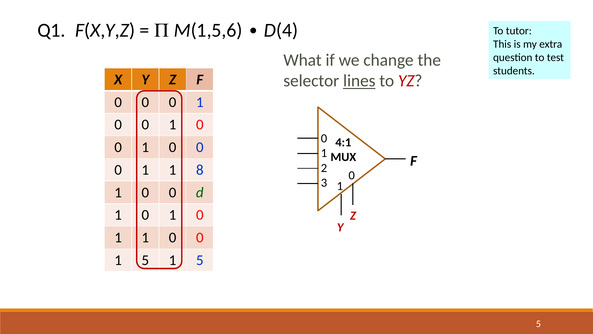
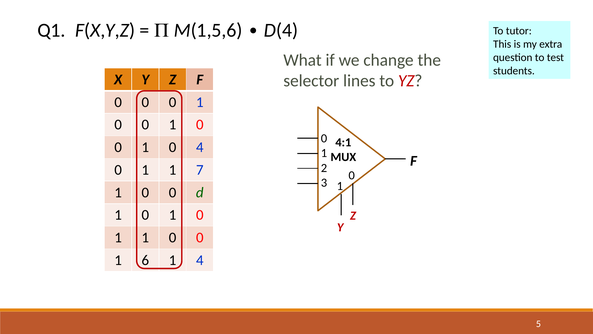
lines underline: present -> none
0 at (200, 147): 0 -> 4
8: 8 -> 7
5 at (145, 260): 5 -> 6
5 at (200, 260): 5 -> 4
